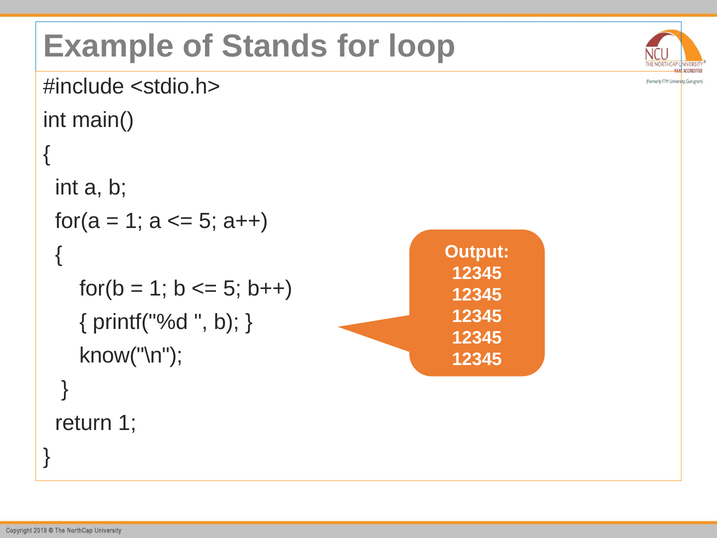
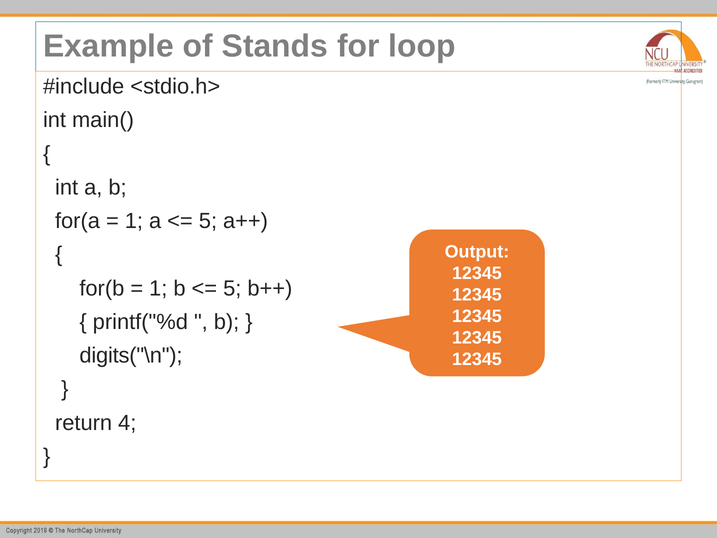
know("\n: know("\n -> digits("\n
return 1: 1 -> 4
